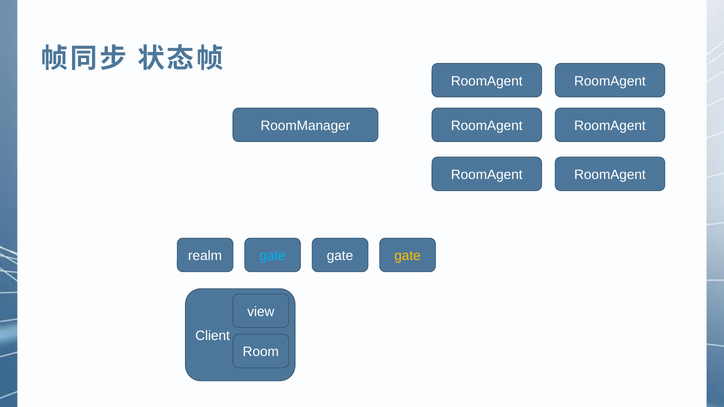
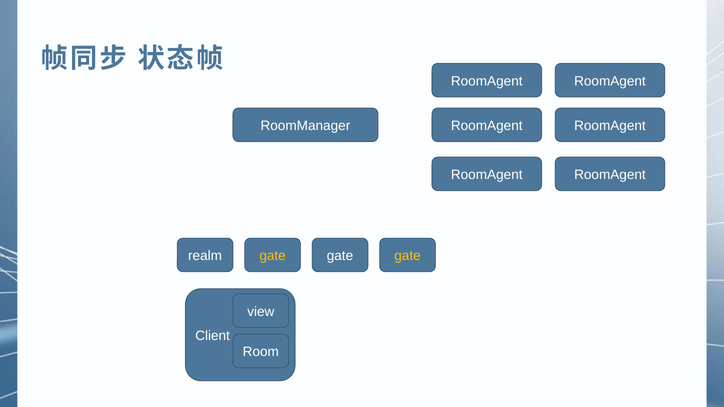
gate at (273, 256) colour: light blue -> yellow
